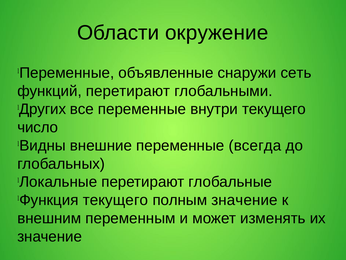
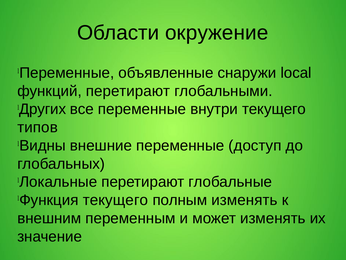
сеть: сеть -> local
число: число -> типов
всегда: всегда -> доступ
полным значение: значение -> изменять
